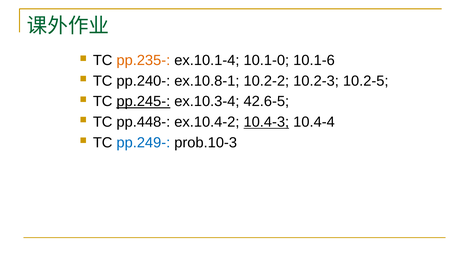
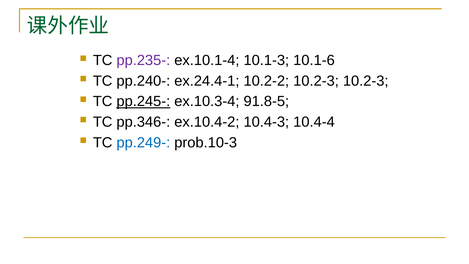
pp.235- colour: orange -> purple
10.1-0: 10.1-0 -> 10.1-3
ex.10.8-1: ex.10.8-1 -> ex.24.4-1
10.2-3 10.2-5: 10.2-5 -> 10.2-3
42.6-5: 42.6-5 -> 91.8-5
pp.448-: pp.448- -> pp.346-
10.4-3 underline: present -> none
